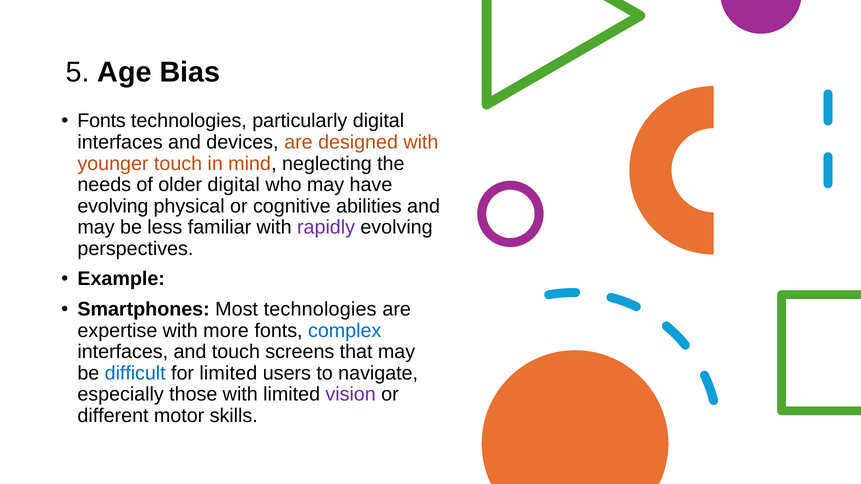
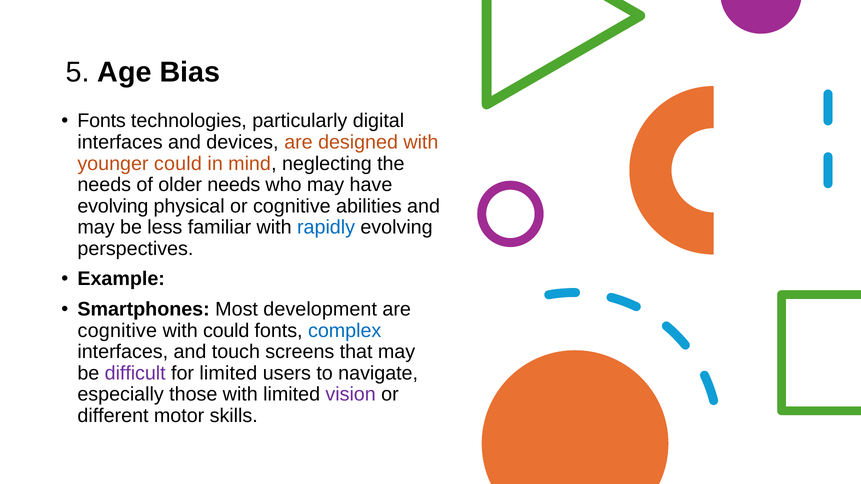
younger touch: touch -> could
older digital: digital -> needs
rapidly colour: purple -> blue
Most technologies: technologies -> development
expertise at (117, 331): expertise -> cognitive
with more: more -> could
difficult colour: blue -> purple
